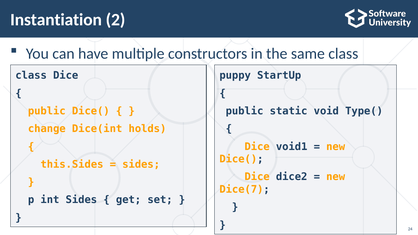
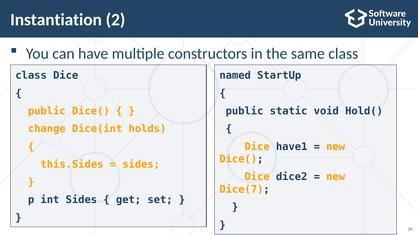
puppy: puppy -> named
Type(: Type( -> Hold(
void1: void1 -> have1
